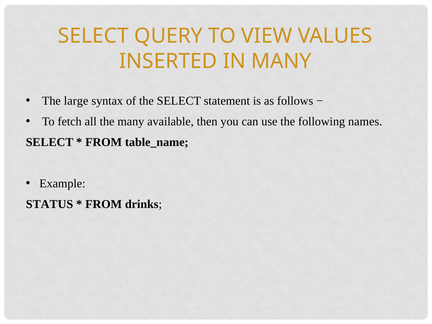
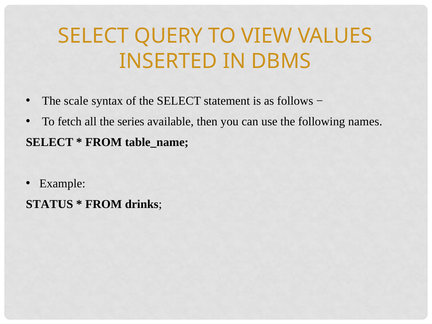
IN MANY: MANY -> DBMS
large: large -> scale
the many: many -> series
